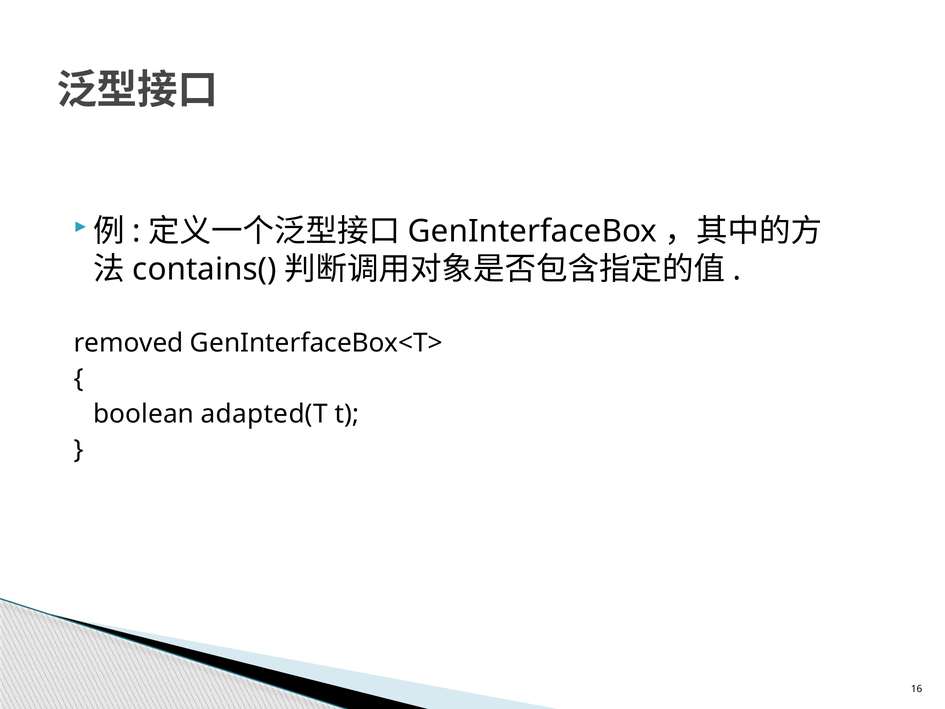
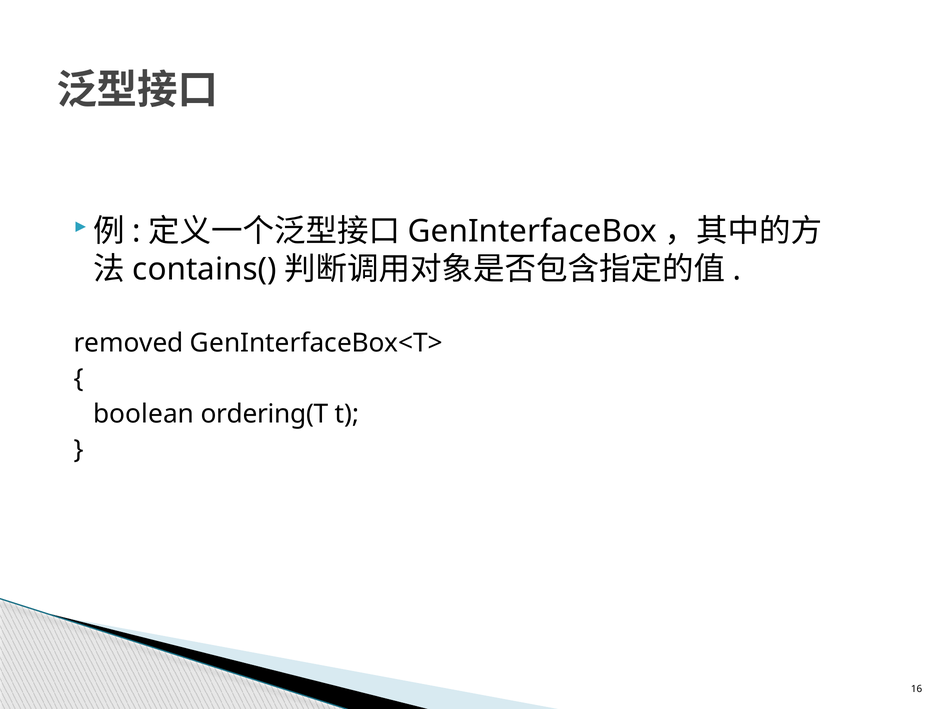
adapted(T: adapted(T -> ordering(T
